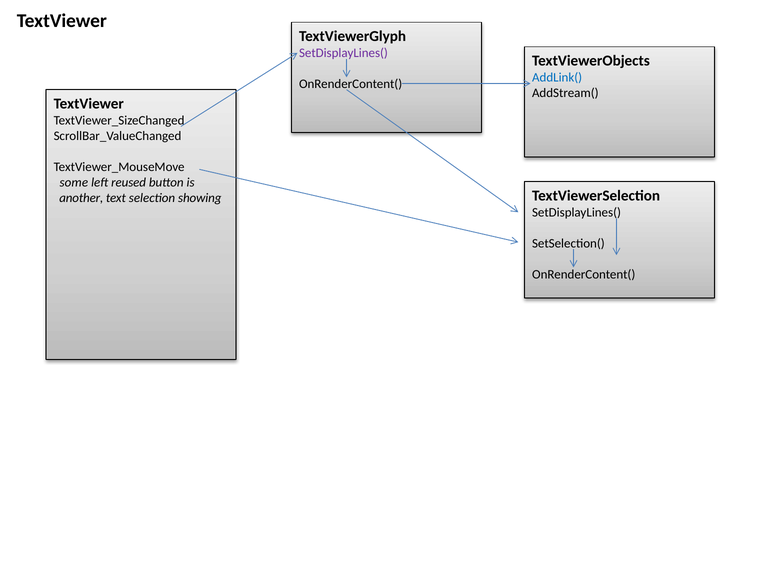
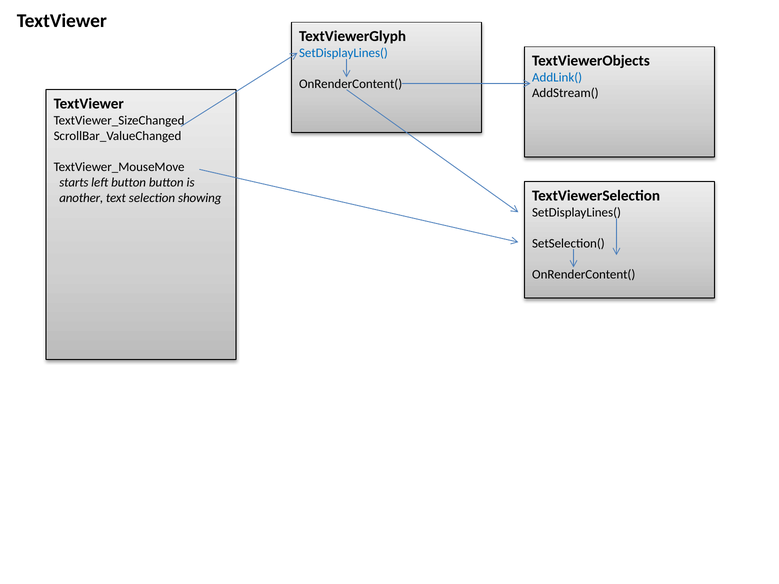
SetDisplayLines( at (343, 53) colour: purple -> blue
some: some -> starts
left reused: reused -> button
